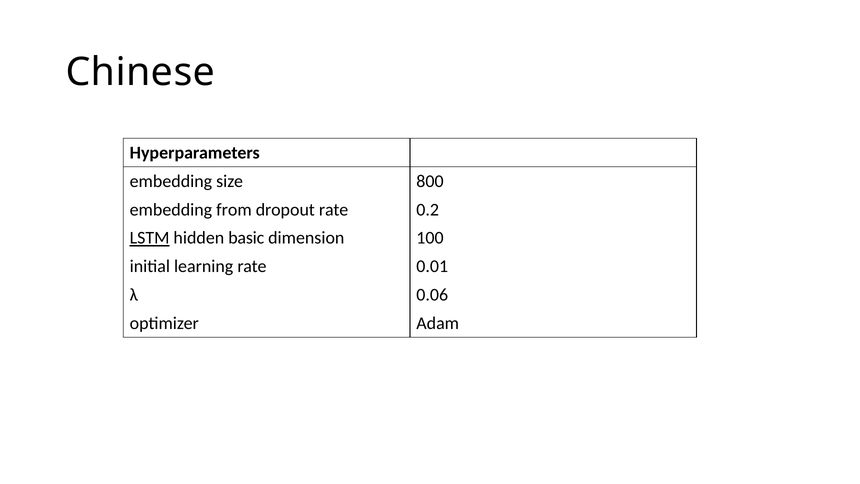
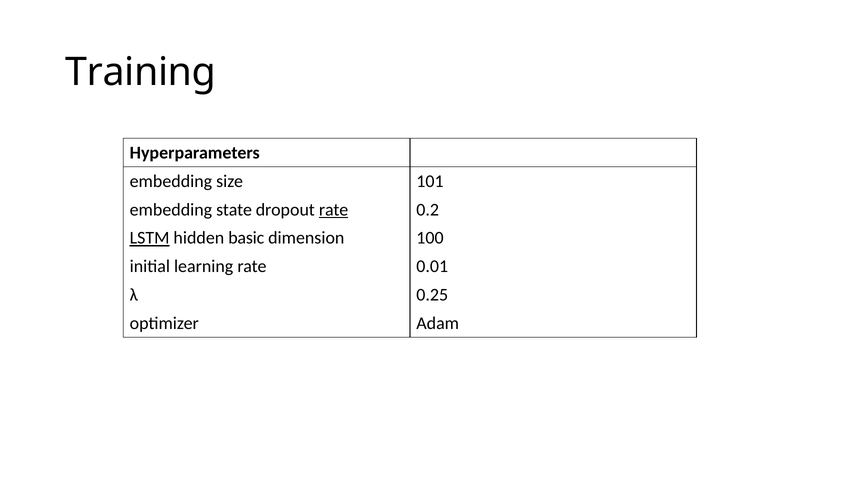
Chinese: Chinese -> Training
800: 800 -> 101
from: from -> state
rate at (334, 209) underline: none -> present
0.06: 0.06 -> 0.25
